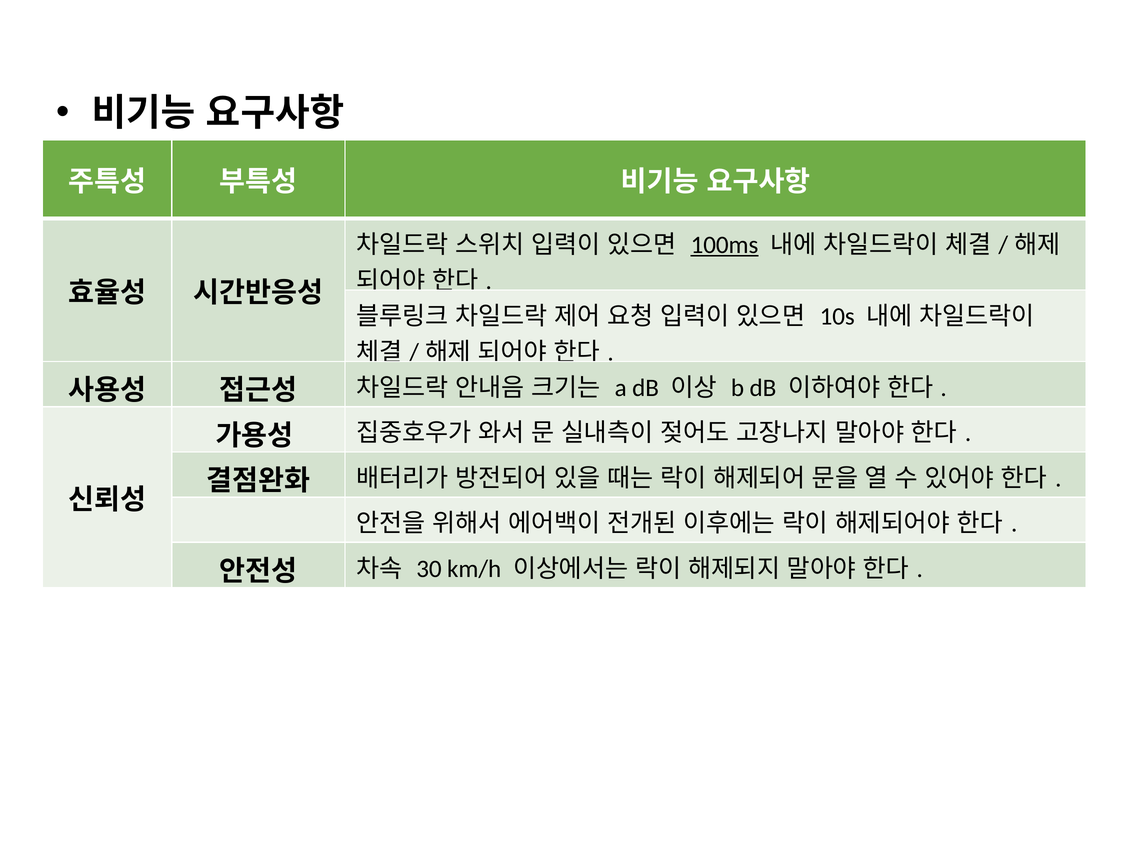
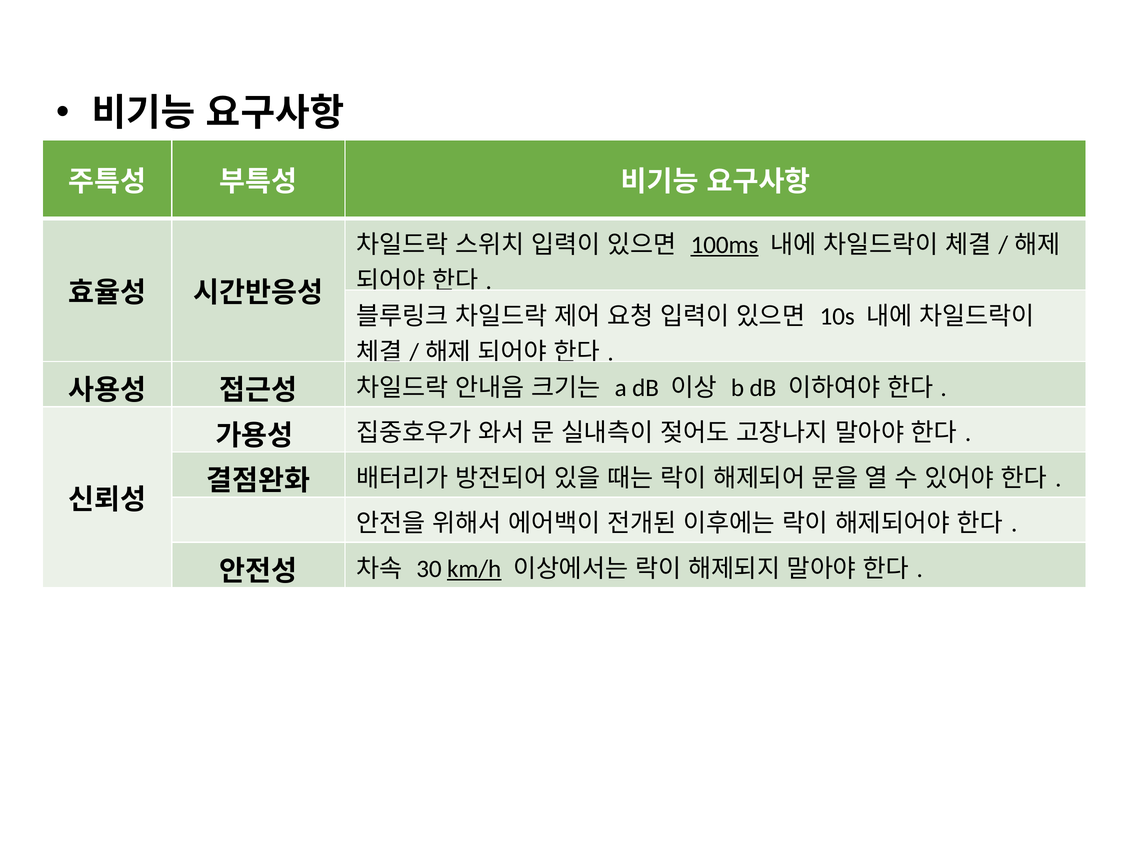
km/h underline: none -> present
